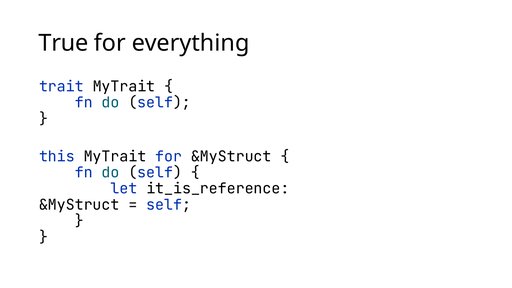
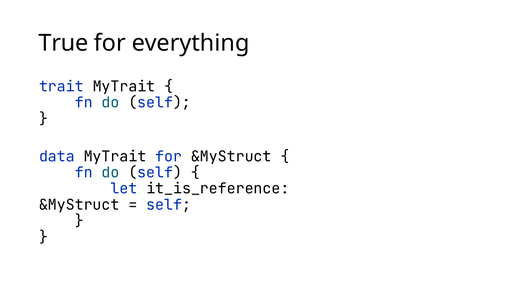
this: this -> data
